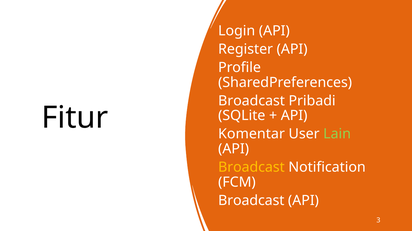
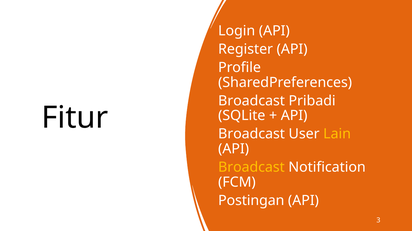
Komentar at (252, 134): Komentar -> Broadcast
Lain colour: light green -> yellow
Broadcast at (251, 201): Broadcast -> Postingan
